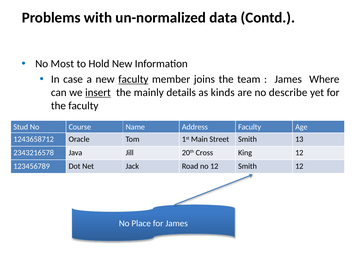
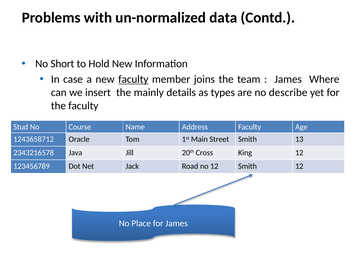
Most: Most -> Short
insert underline: present -> none
kinds: kinds -> types
